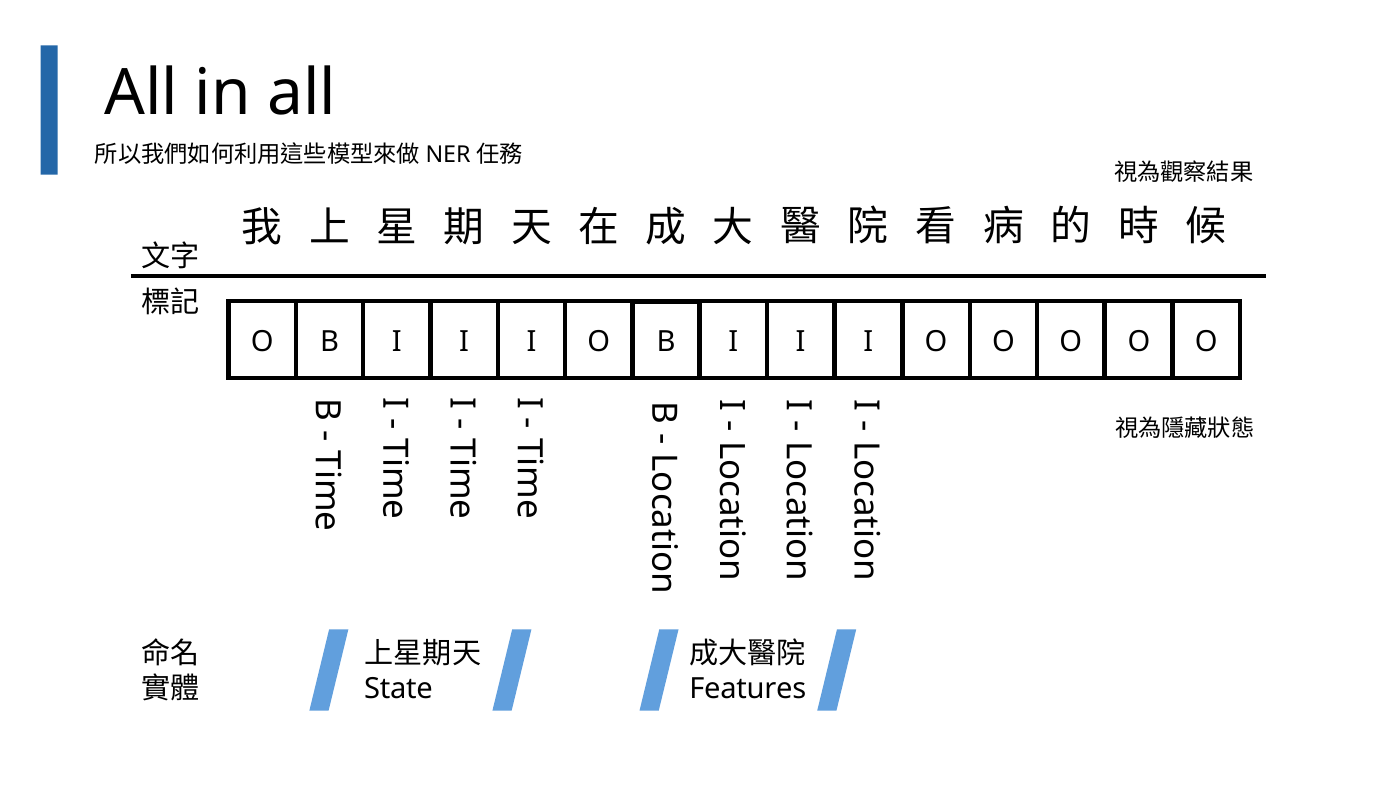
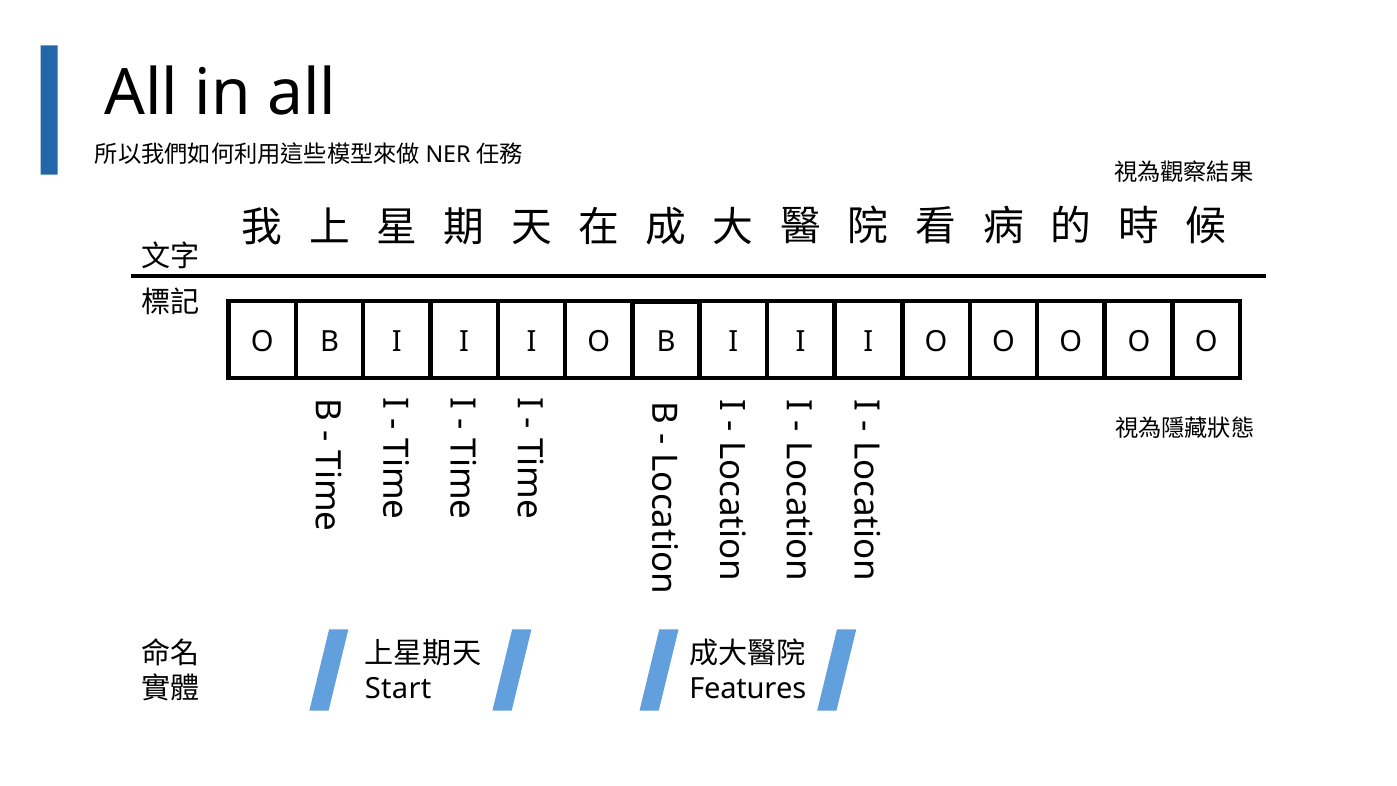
State: State -> Start
